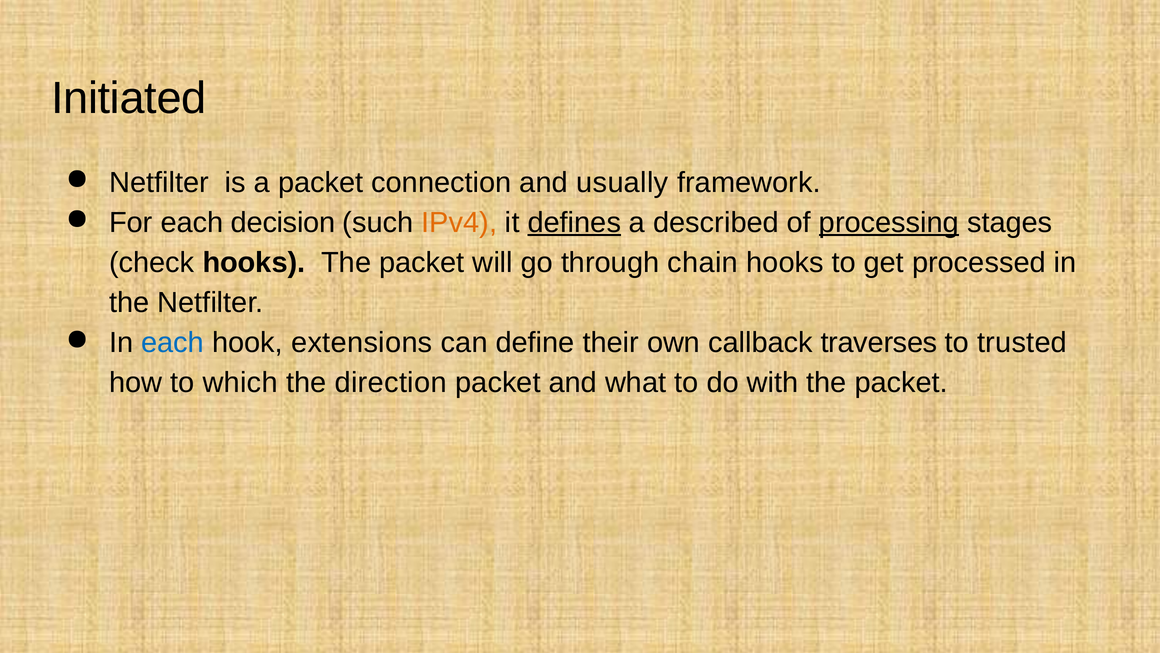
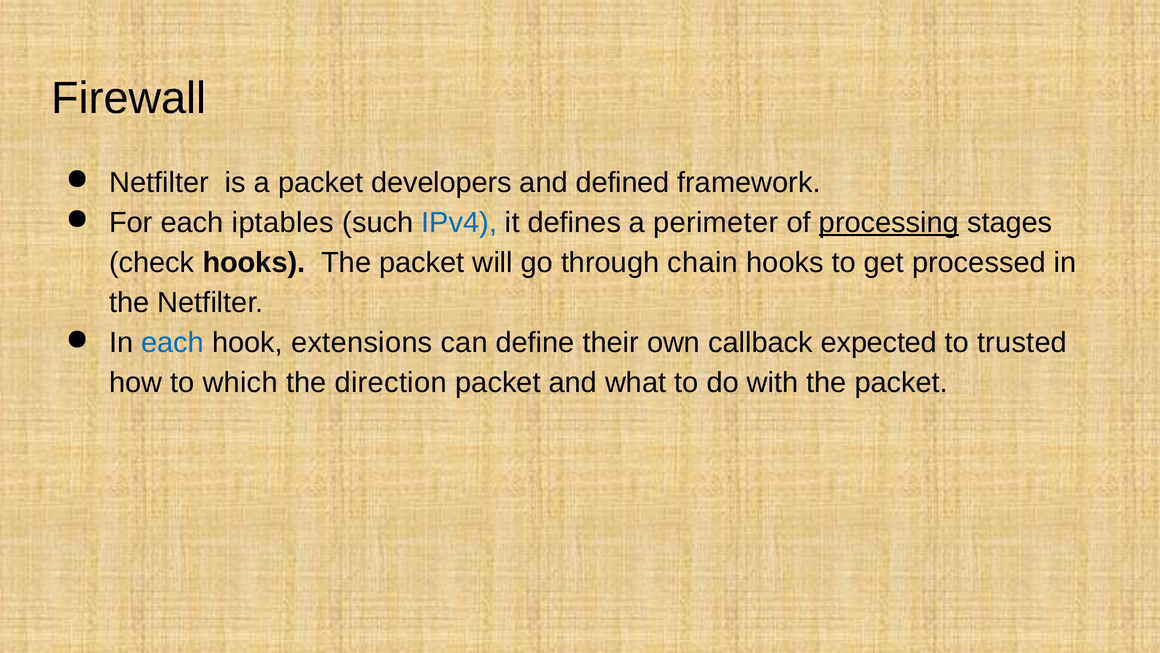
Initiated: Initiated -> Firewall
connection: connection -> developers
usually: usually -> defined
decision: decision -> iptables
IPv4 colour: orange -> blue
defines underline: present -> none
described: described -> perimeter
traverses: traverses -> expected
